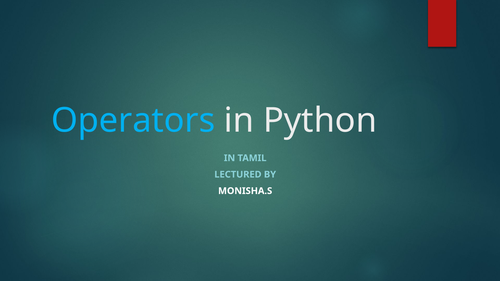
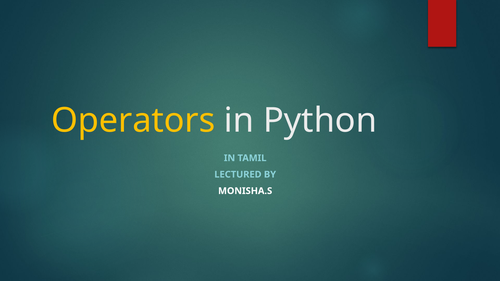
Operators colour: light blue -> yellow
